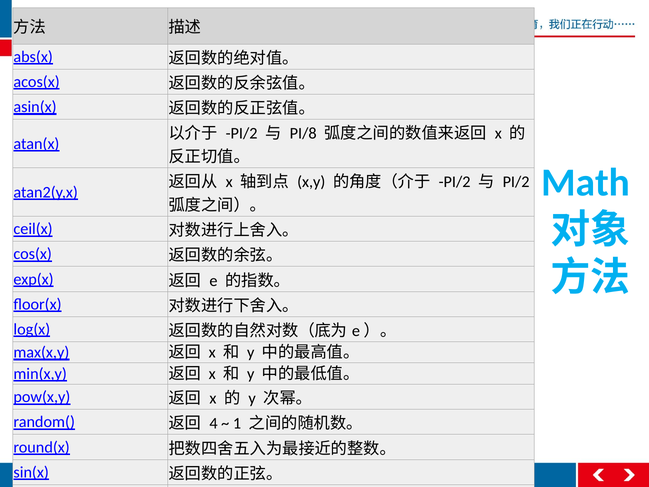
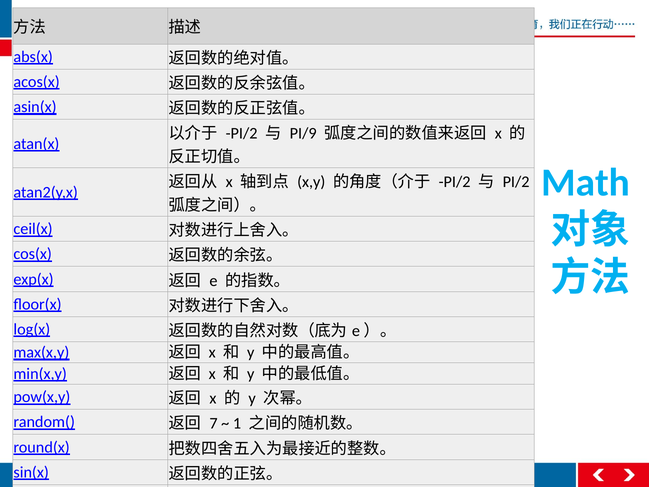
PI/8: PI/8 -> PI/9
4: 4 -> 7
